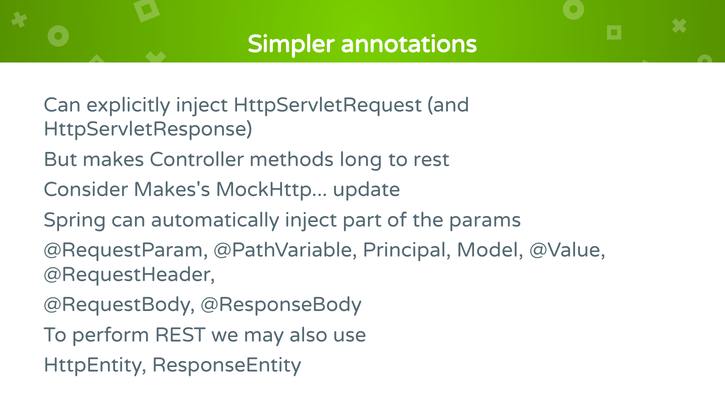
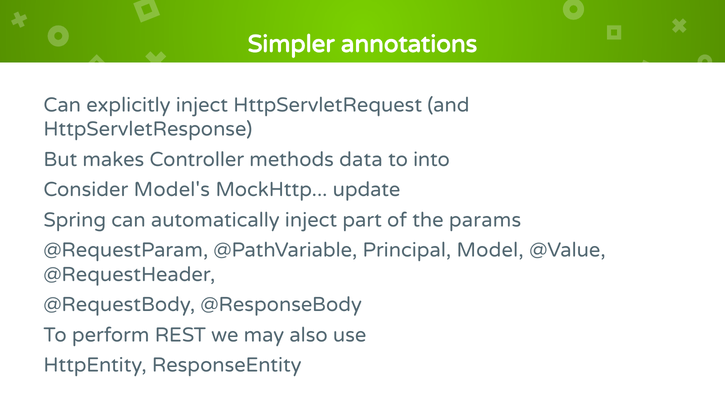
long: long -> data
to rest: rest -> into
Makes's: Makes's -> Model's
